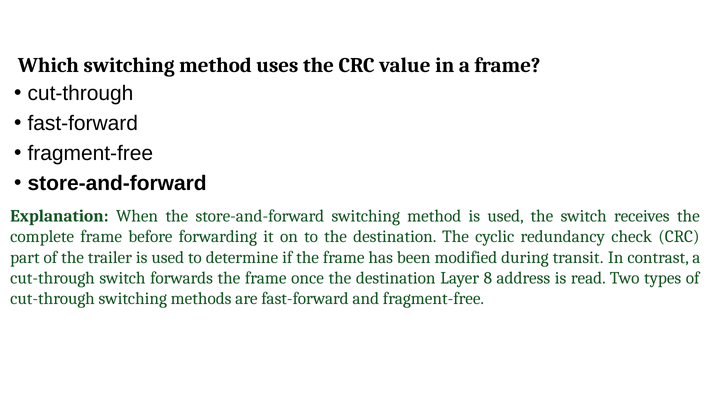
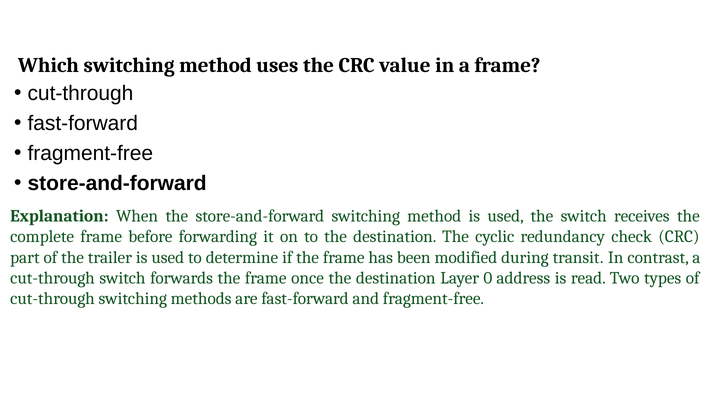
8: 8 -> 0
